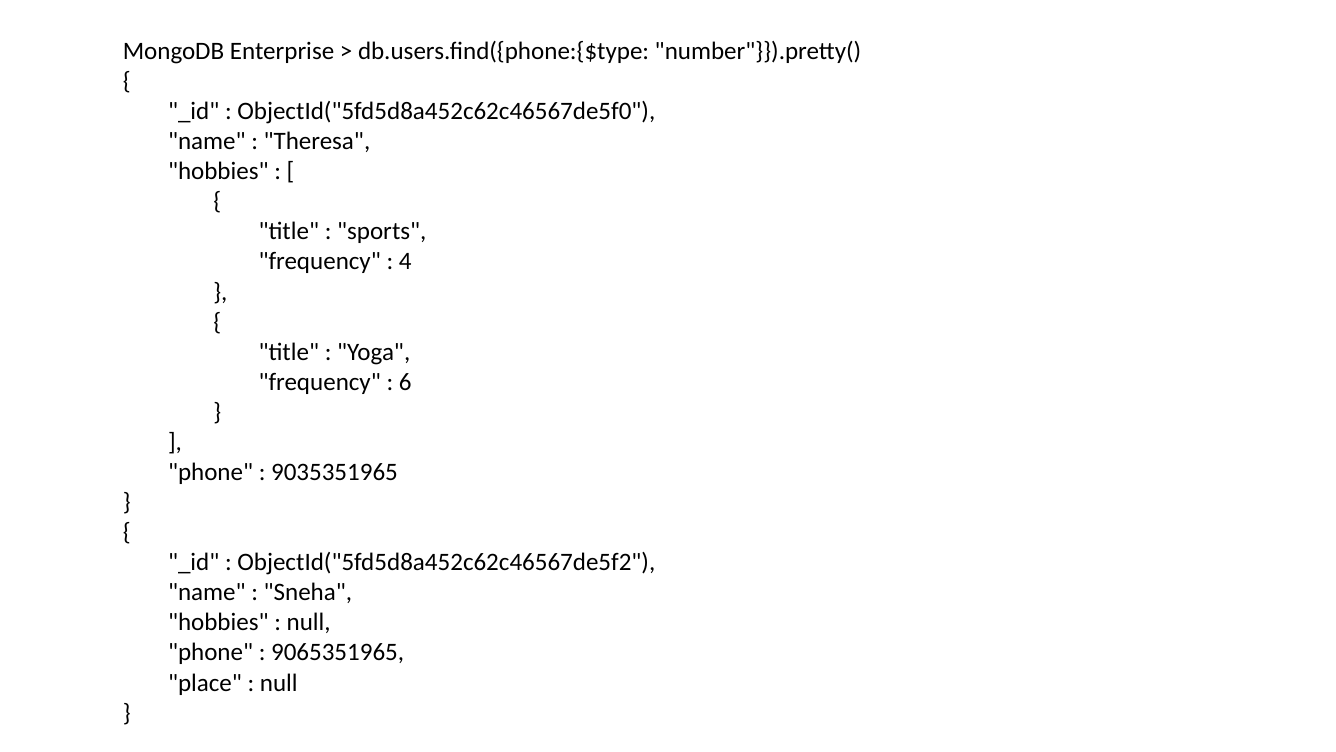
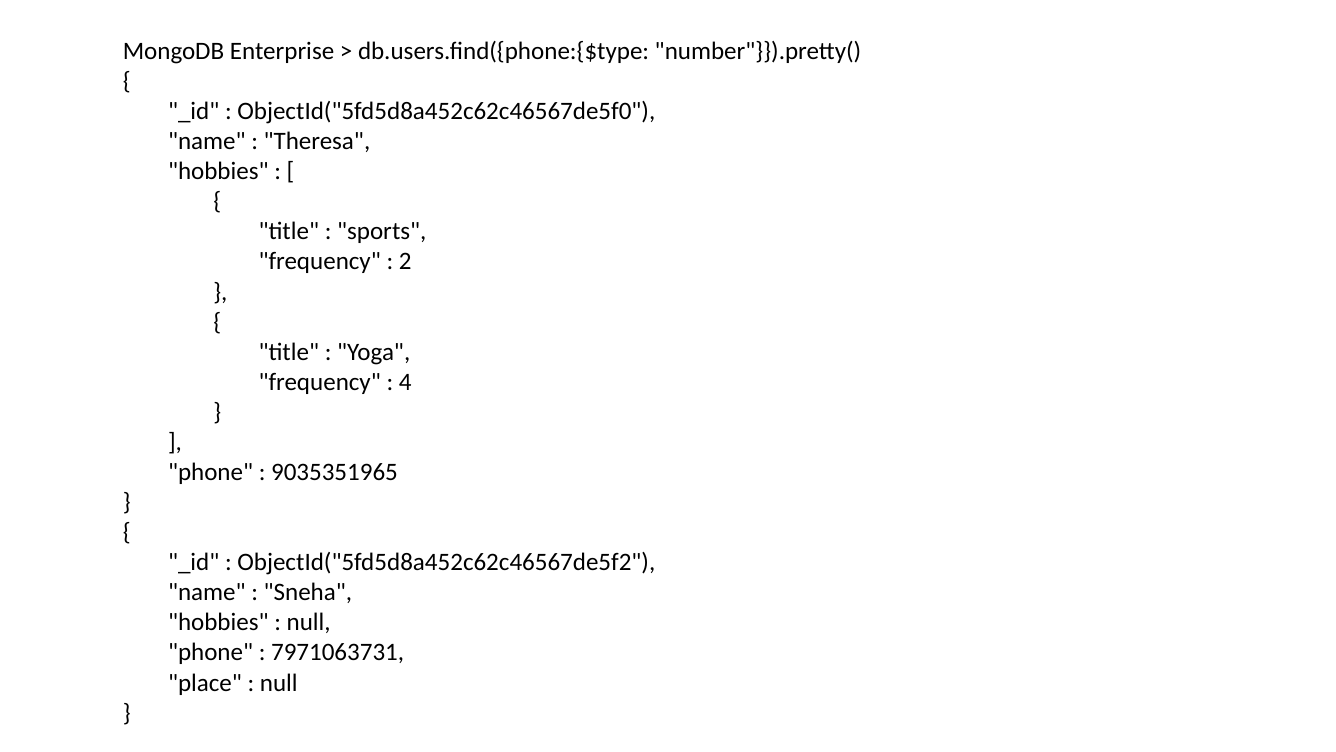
4: 4 -> 2
6: 6 -> 4
9065351965: 9065351965 -> 7971063731
